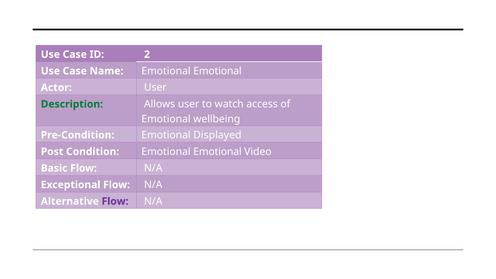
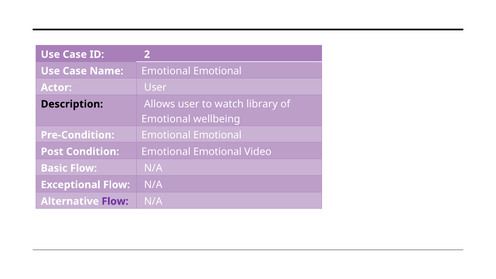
Description colour: green -> black
access: access -> library
Displayed at (217, 135): Displayed -> Emotional
